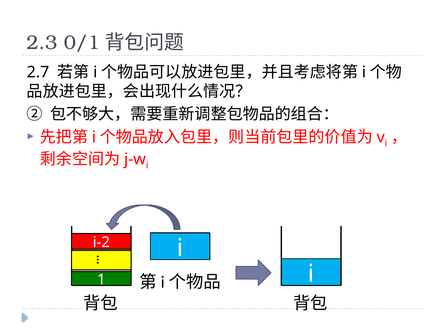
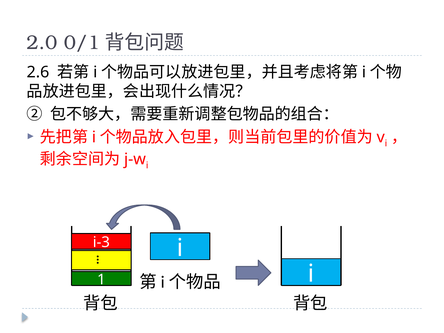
2.3: 2.3 -> 2.0
2.7: 2.7 -> 2.6
i-2: i-2 -> i-3
